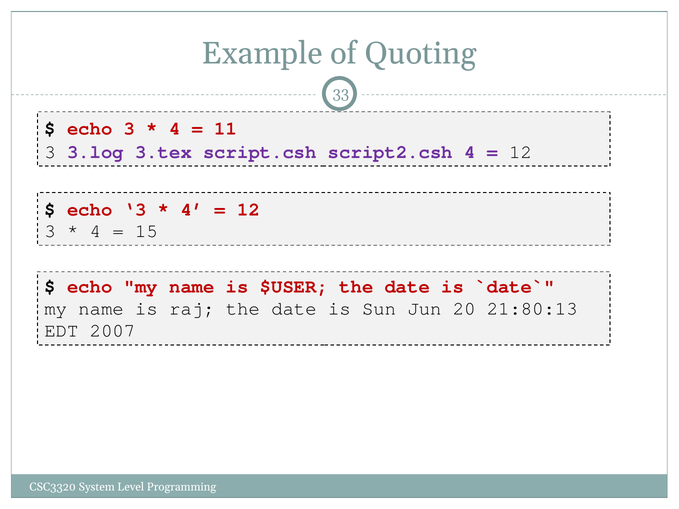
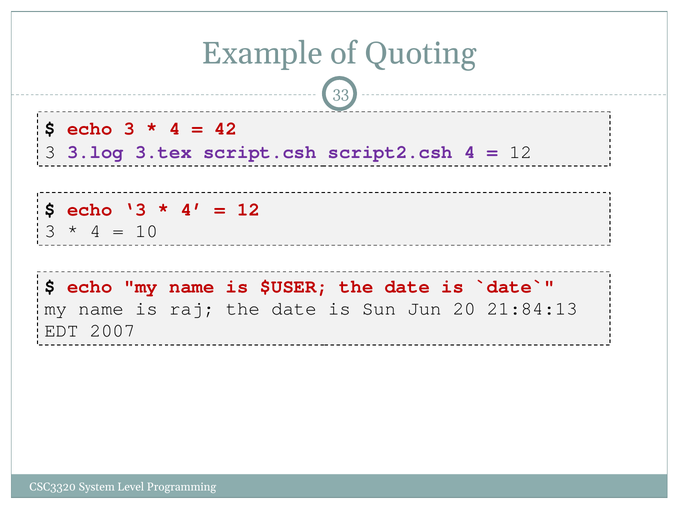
11: 11 -> 42
15: 15 -> 10
21:80:13: 21:80:13 -> 21:84:13
